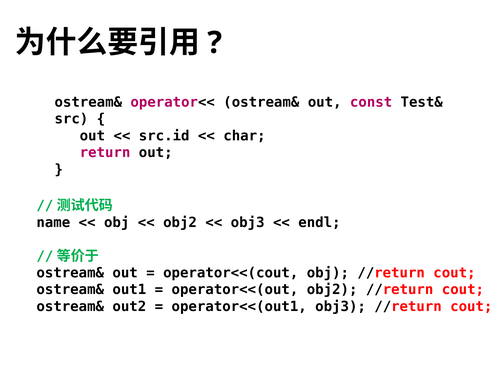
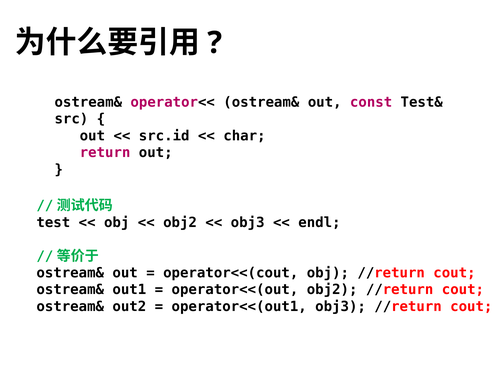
name: name -> test
